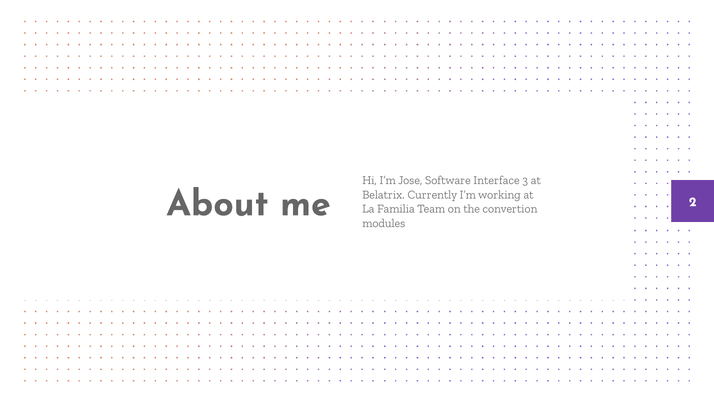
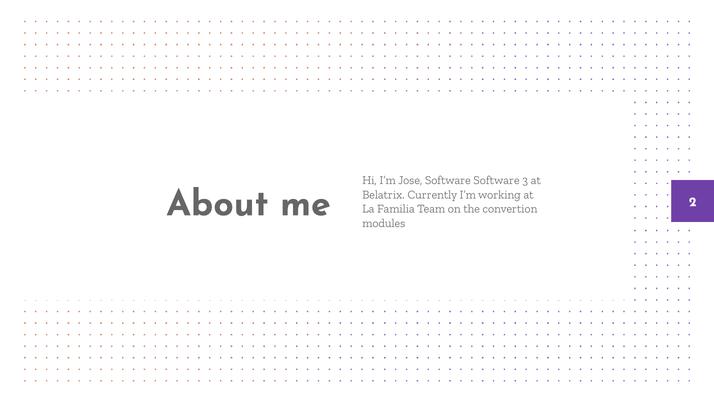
Software Interface: Interface -> Software
